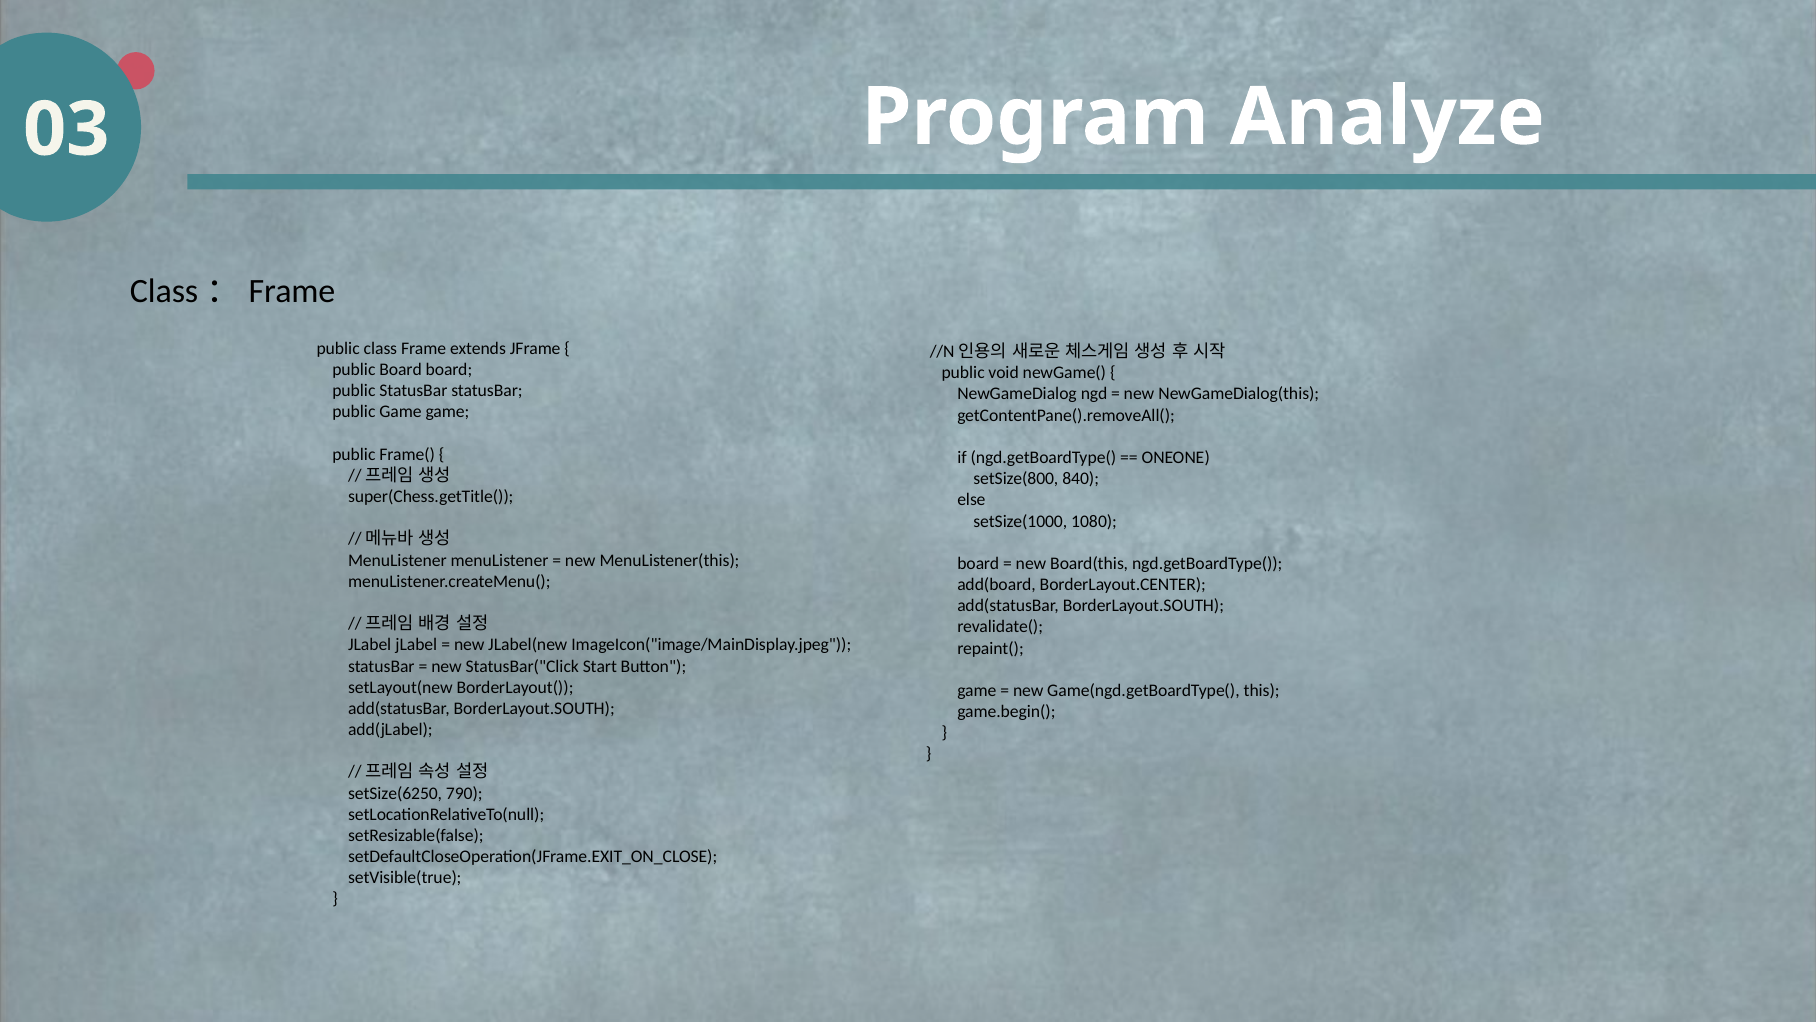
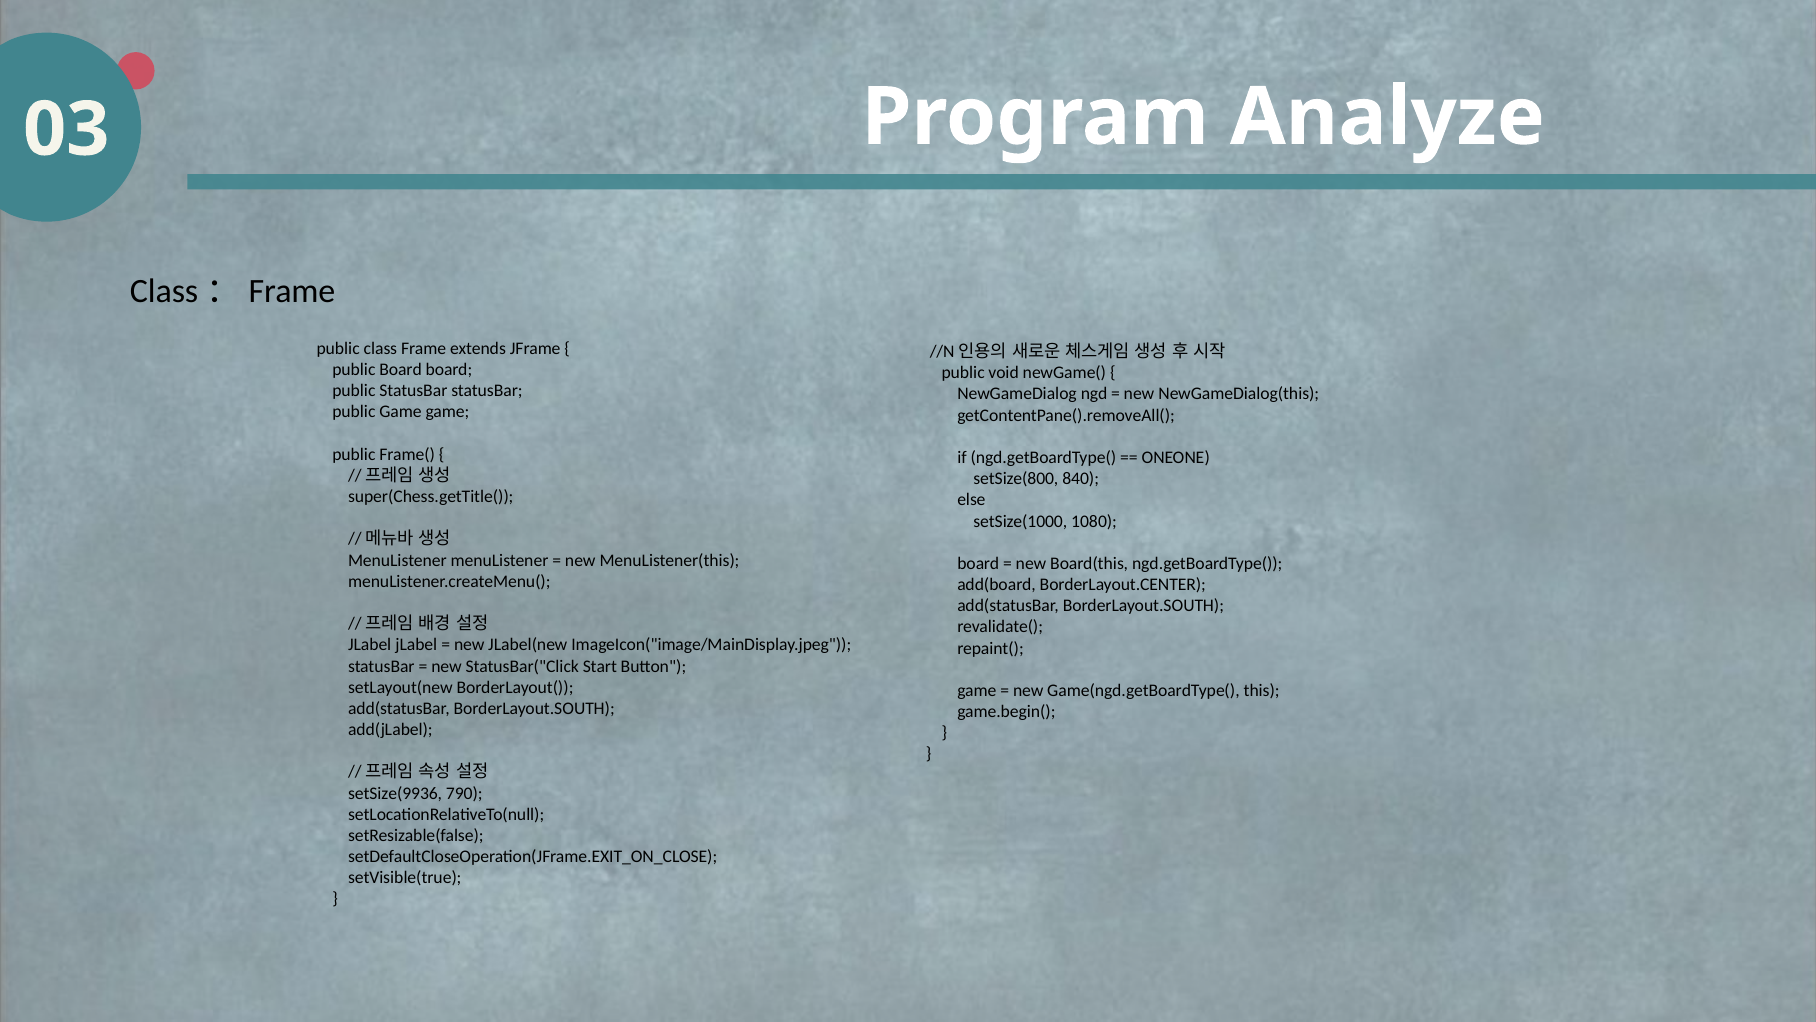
setSize(6250: setSize(6250 -> setSize(9936
